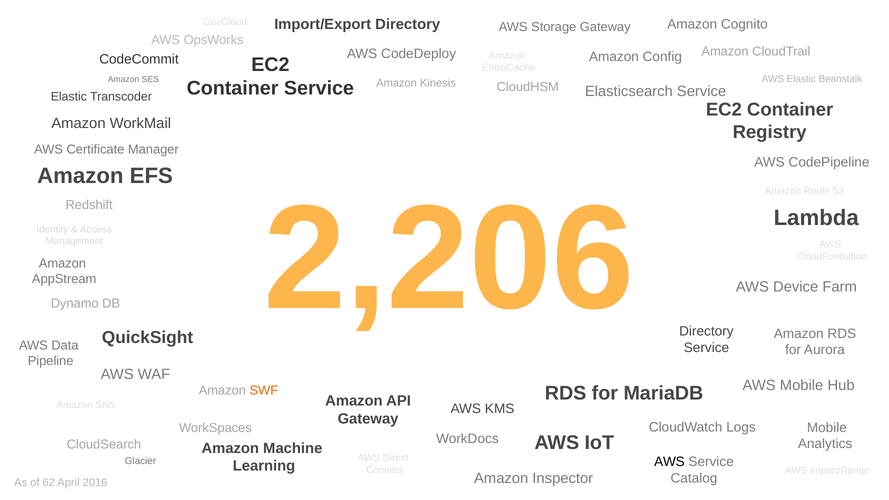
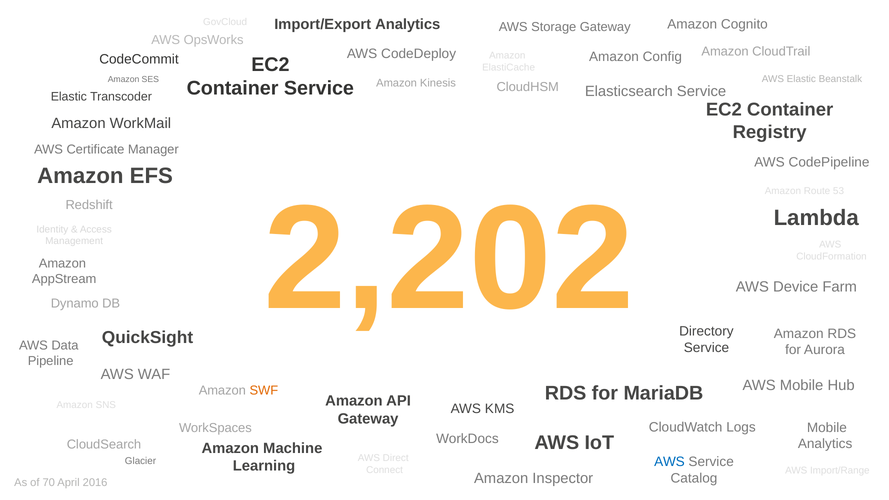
Import/Export Directory: Directory -> Analytics
2,206: 2,206 -> 2,202
AWS at (669, 462) colour: black -> blue
62: 62 -> 70
